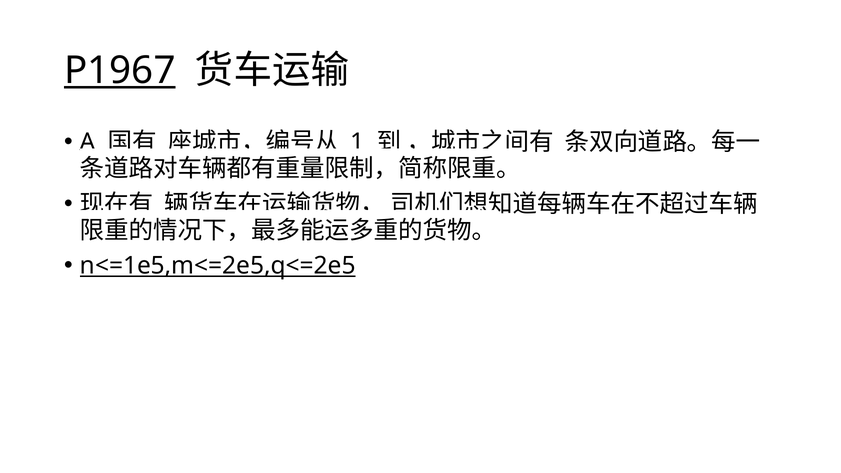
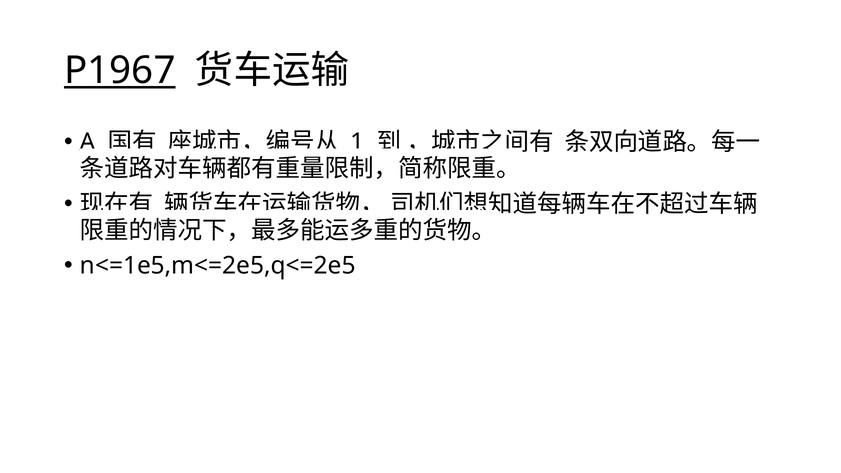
n<=1e5,m<=2e5,q<=2e5 underline: present -> none
